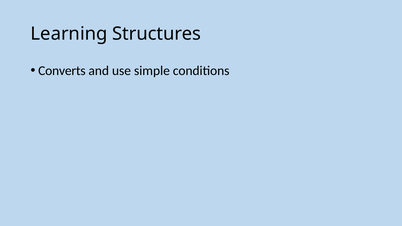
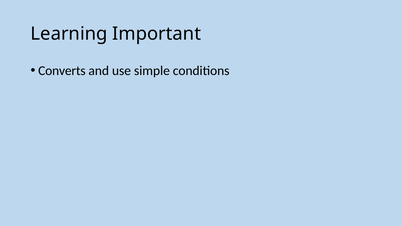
Structures: Structures -> Important
